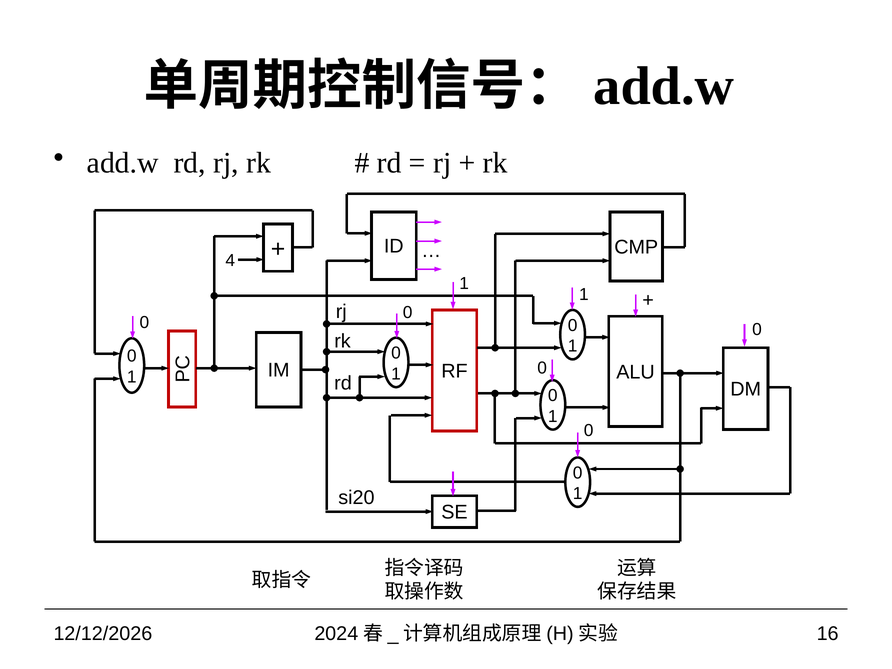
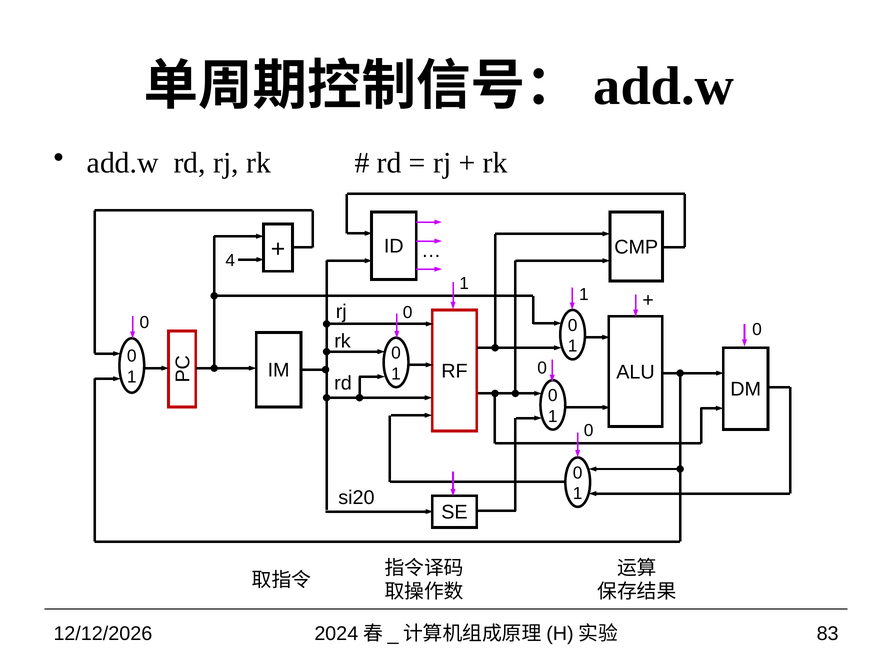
16: 16 -> 83
